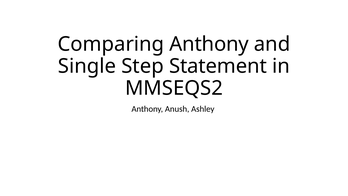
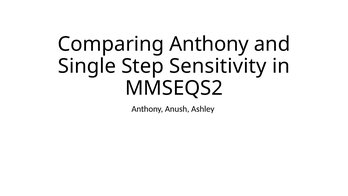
Statement: Statement -> Sensitivity
